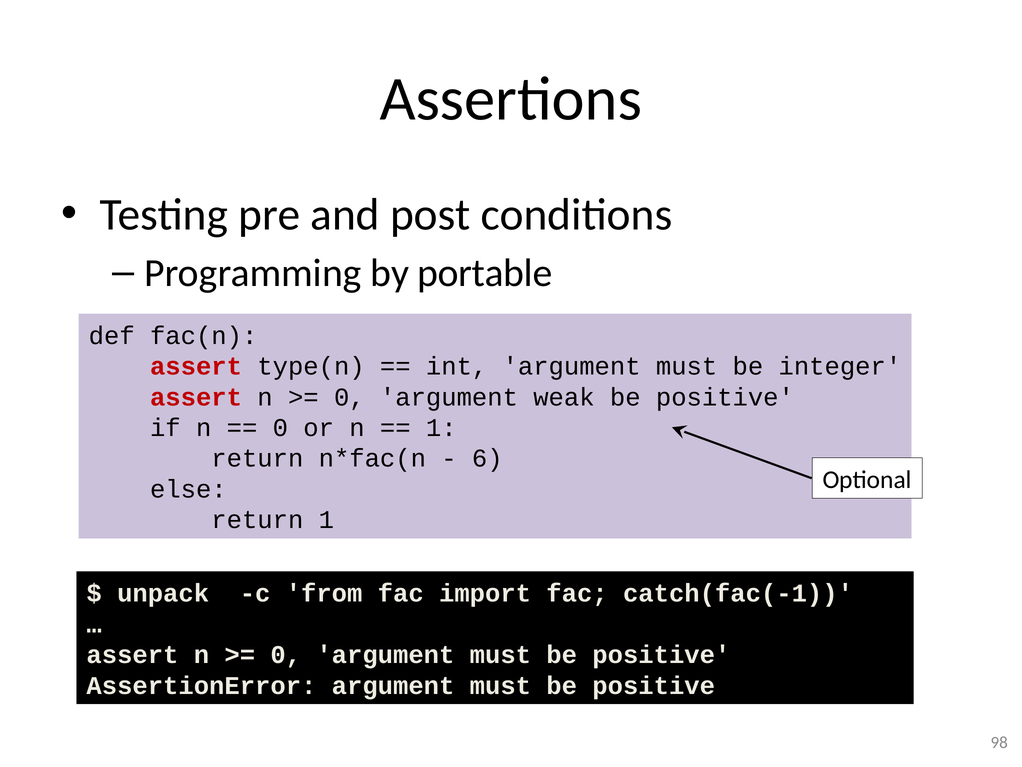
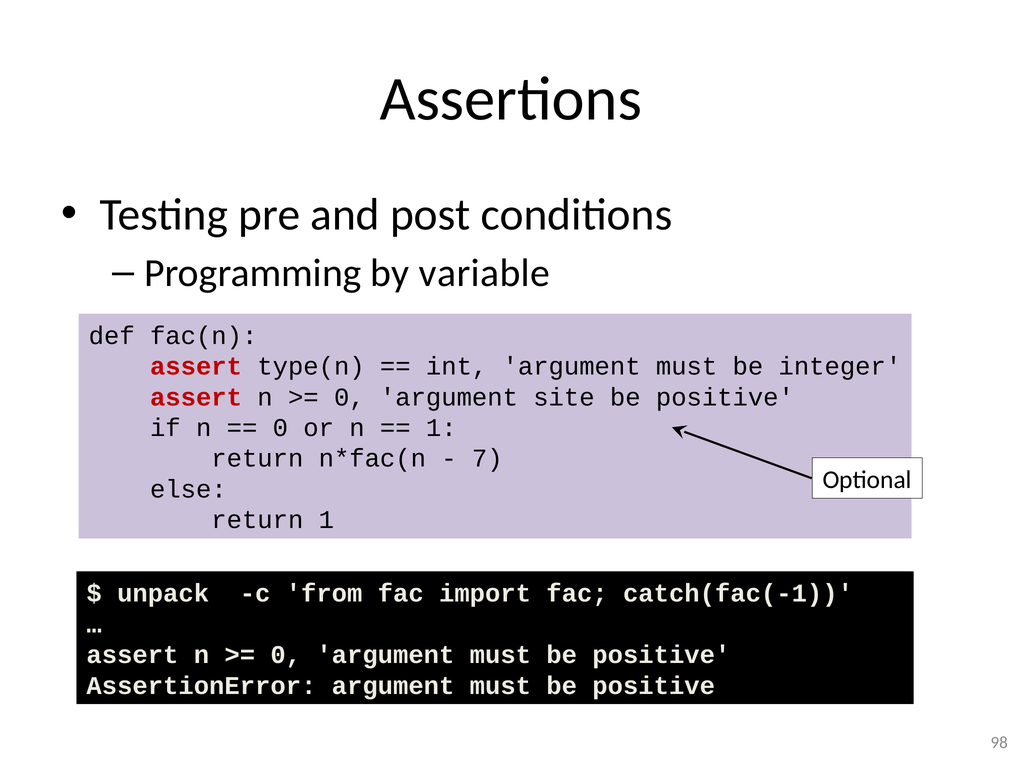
portable: portable -> variable
weak: weak -> site
6: 6 -> 7
